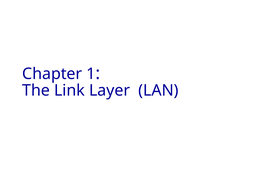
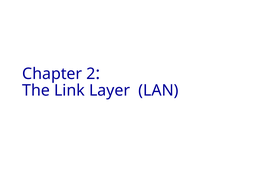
1: 1 -> 2
